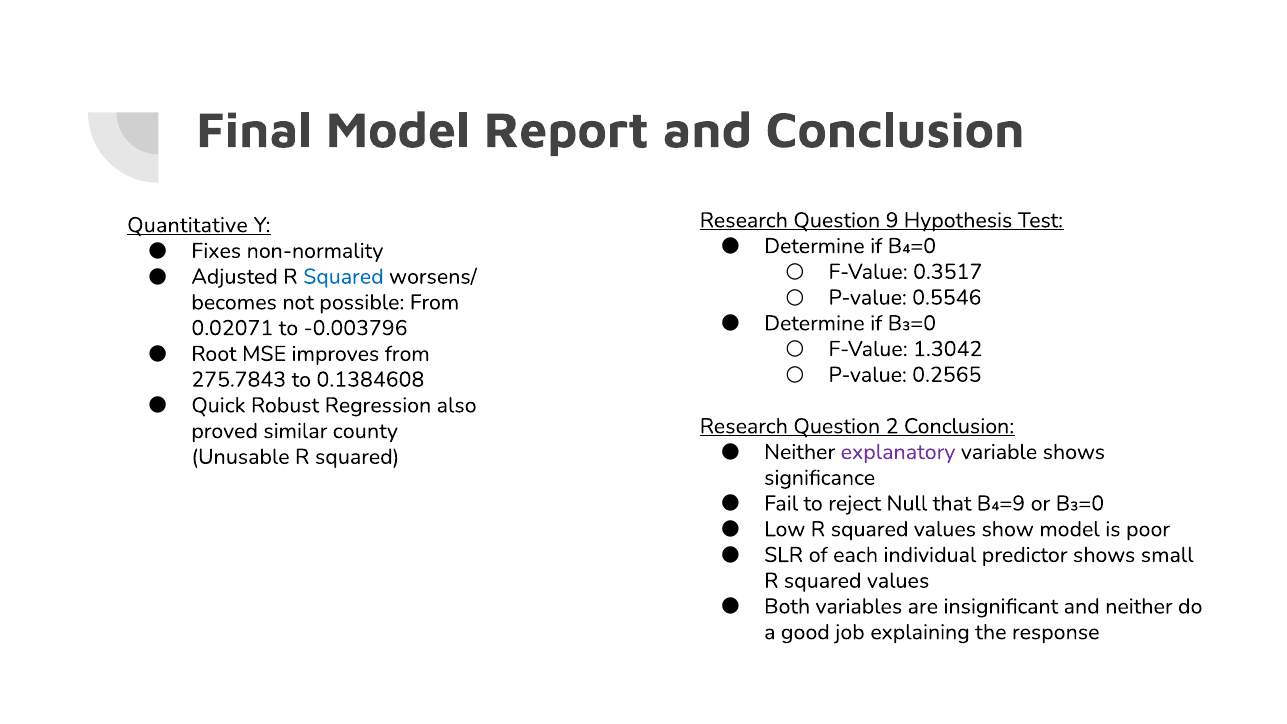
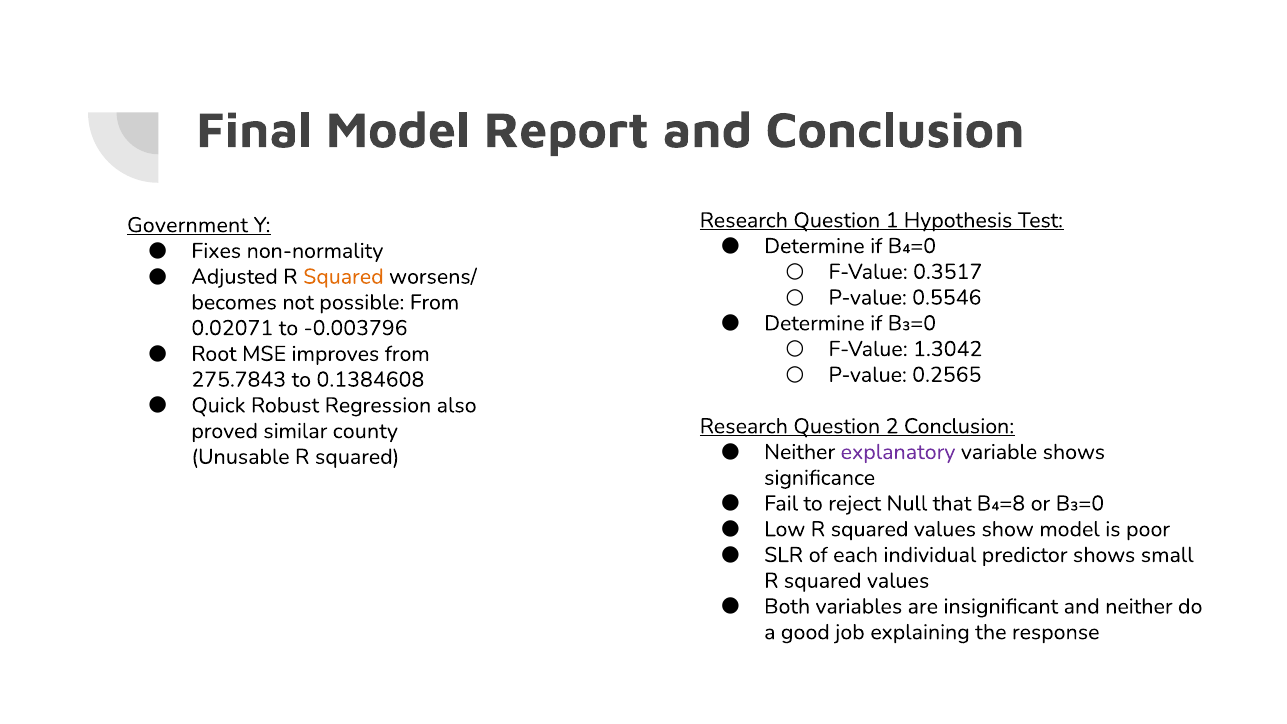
9: 9 -> 1
Quantitative: Quantitative -> Government
Squared at (343, 277) colour: blue -> orange
B₄=9: B₄=9 -> B₄=8
